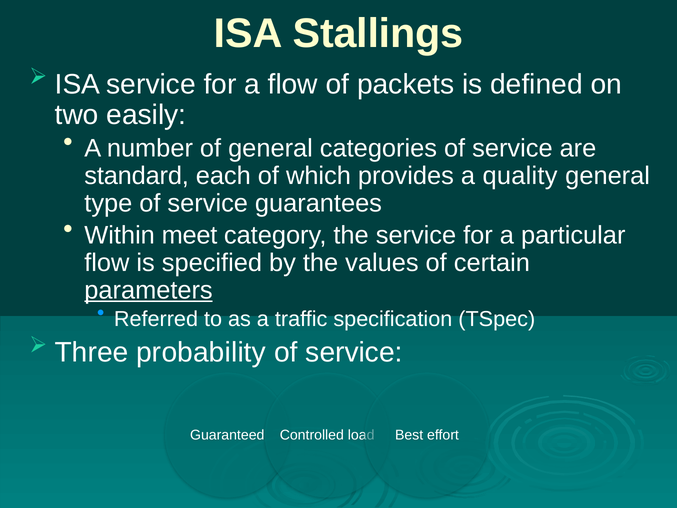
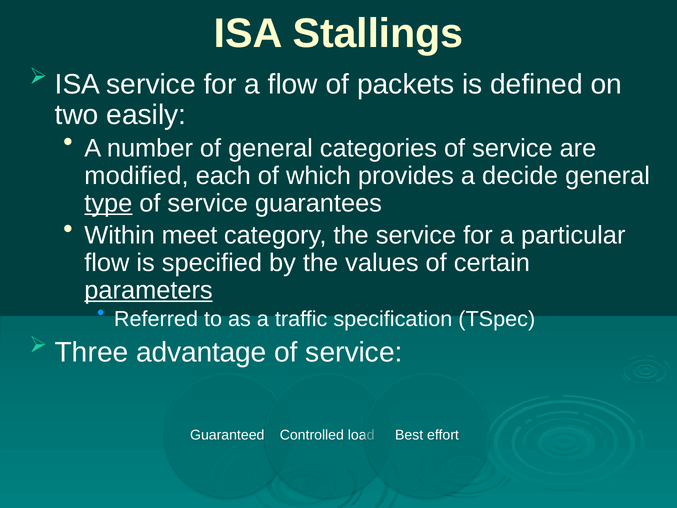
standard: standard -> modified
quality: quality -> decide
type underline: none -> present
probability: probability -> advantage
